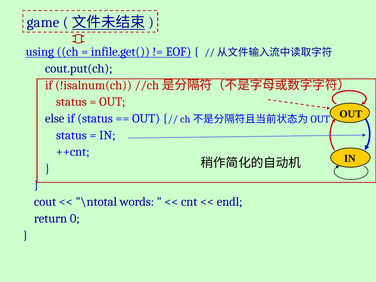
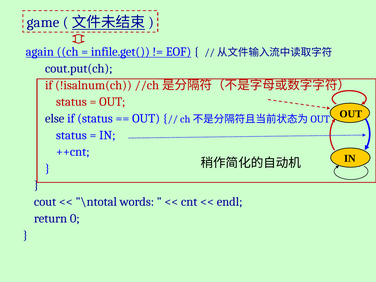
using: using -> again
